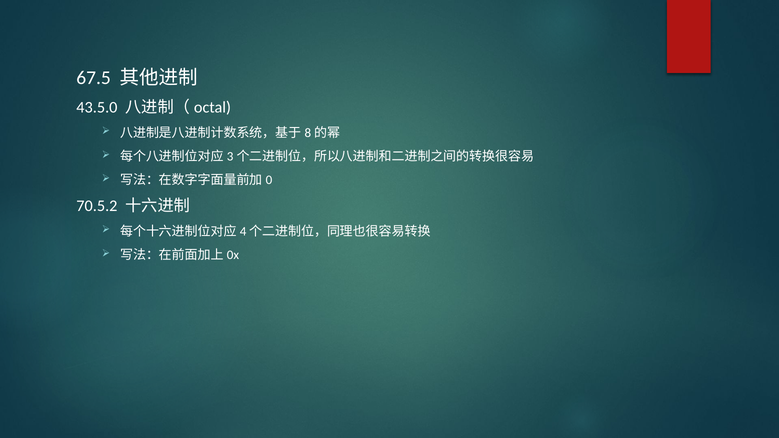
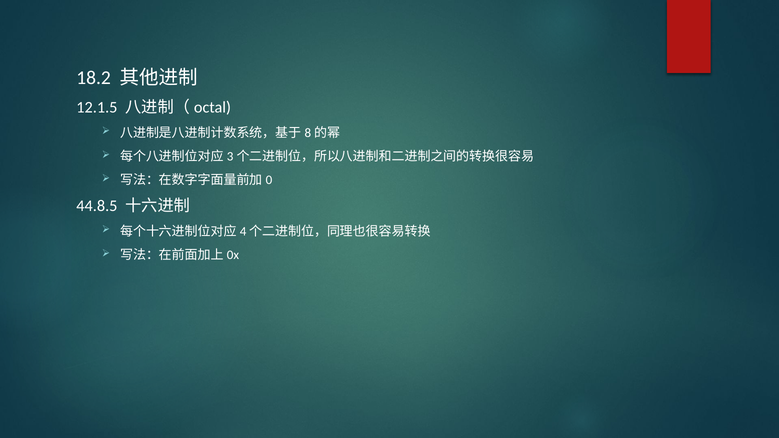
67.5: 67.5 -> 18.2
43.5.0: 43.5.0 -> 12.1.5
70.5.2: 70.5.2 -> 44.8.5
